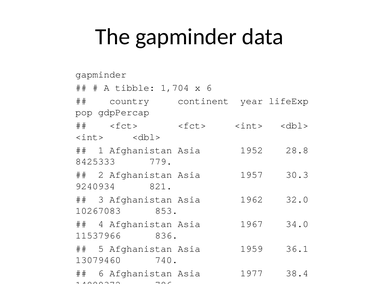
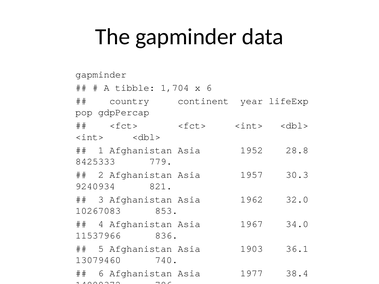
1959: 1959 -> 1903
